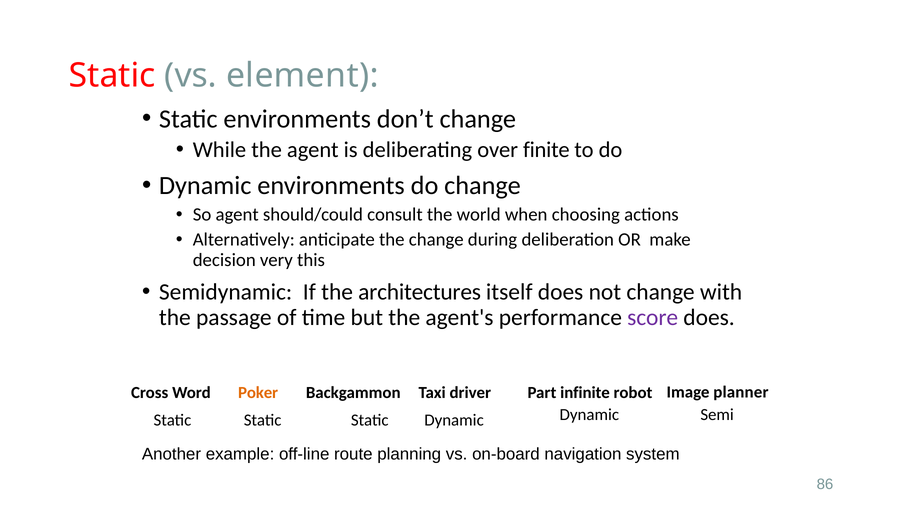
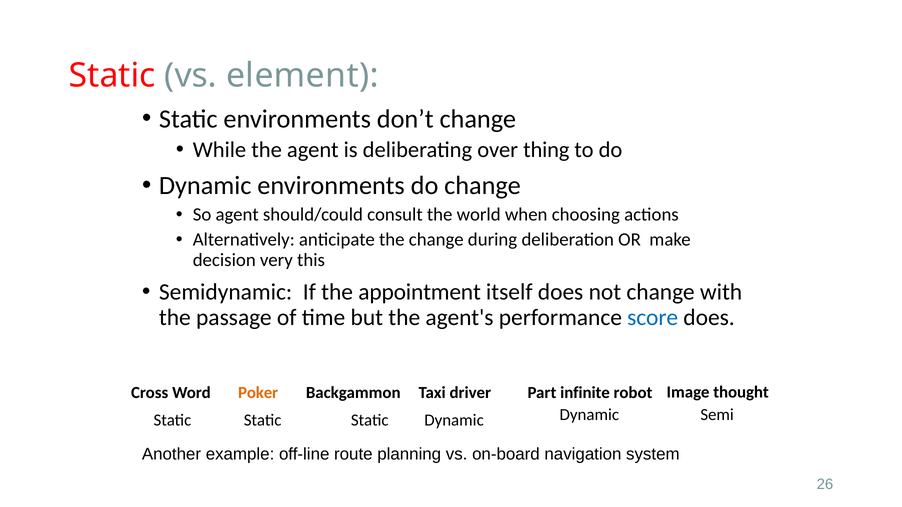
finite: finite -> thing
architectures: architectures -> appointment
score colour: purple -> blue
planner: planner -> thought
86: 86 -> 26
